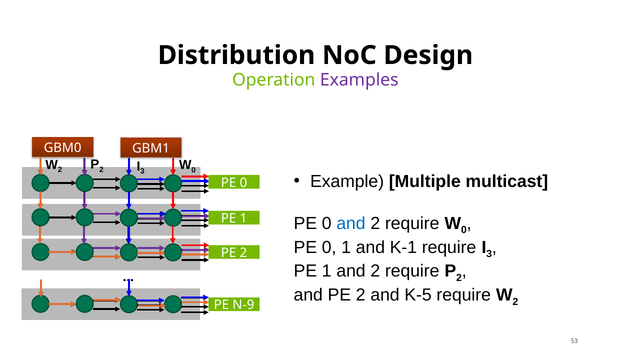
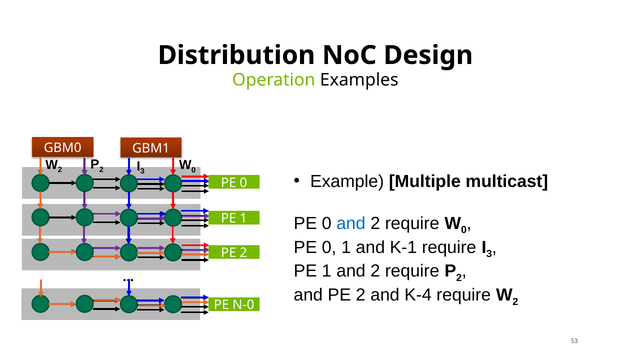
Examples colour: purple -> black
K-5: K-5 -> K-4
N-9: N-9 -> N-0
